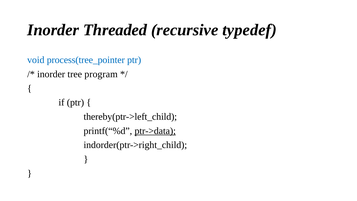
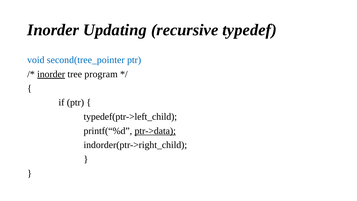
Threaded: Threaded -> Updating
process(tree_pointer: process(tree_pointer -> second(tree_pointer
inorder at (51, 74) underline: none -> present
thereby(ptr->left_child: thereby(ptr->left_child -> typedef(ptr->left_child
